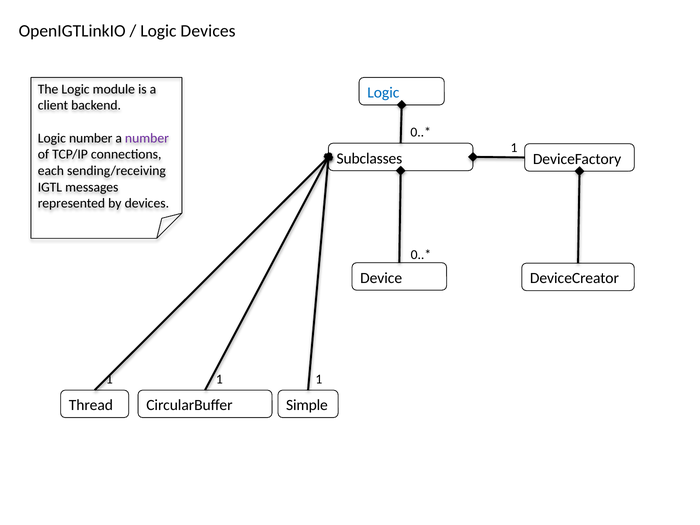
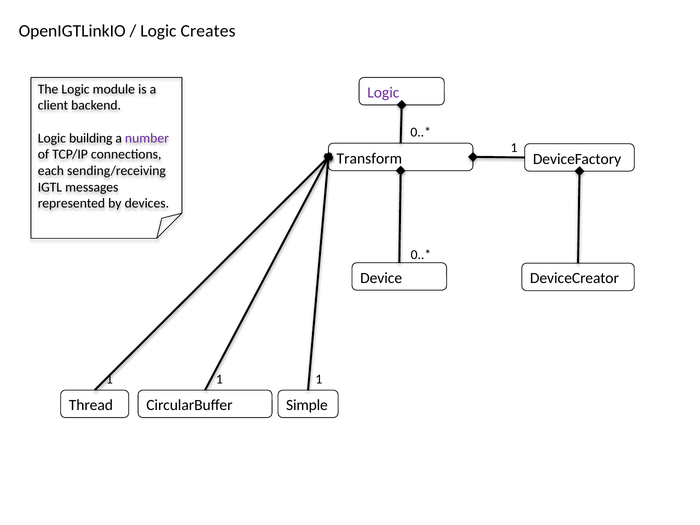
Logic Devices: Devices -> Creates
Logic at (383, 93) colour: blue -> purple
Logic number: number -> building
Subclasses: Subclasses -> Transform
